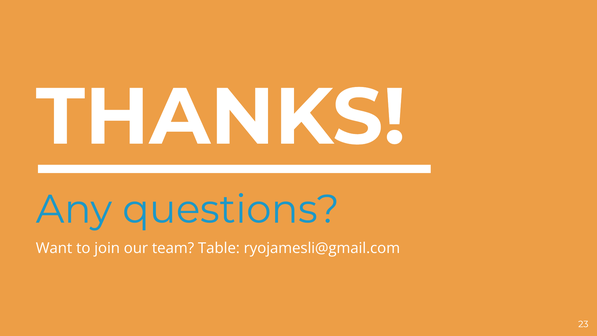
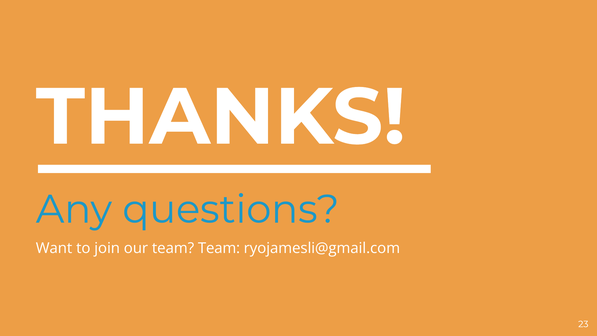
team Table: Table -> Team
